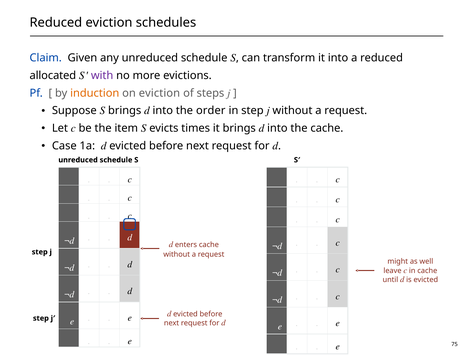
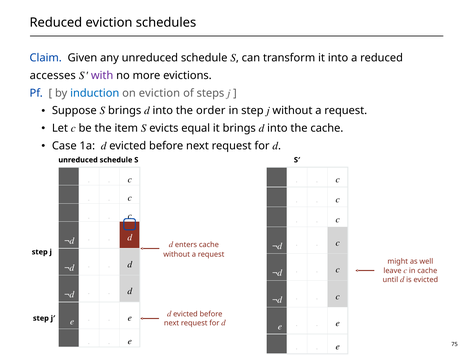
allocated: allocated -> accesses
induction colour: orange -> blue
times: times -> equal
